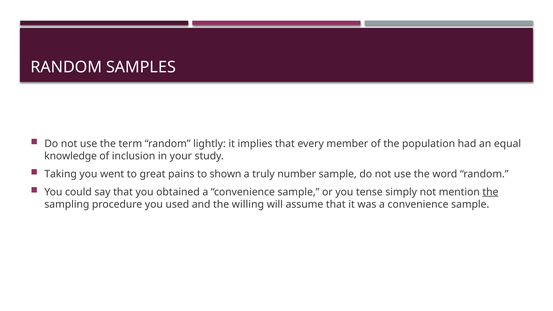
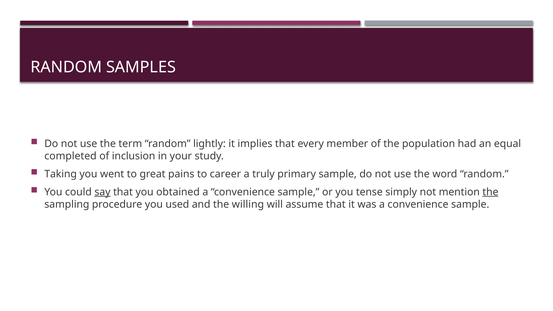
knowledge: knowledge -> completed
shown: shown -> career
number: number -> primary
say underline: none -> present
